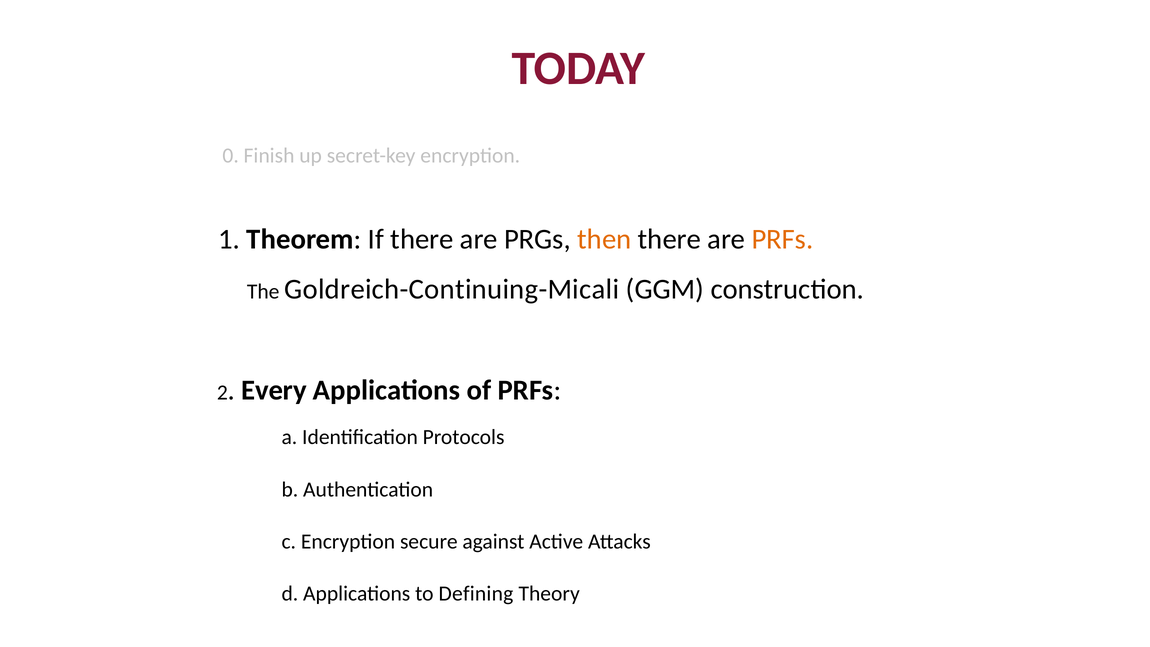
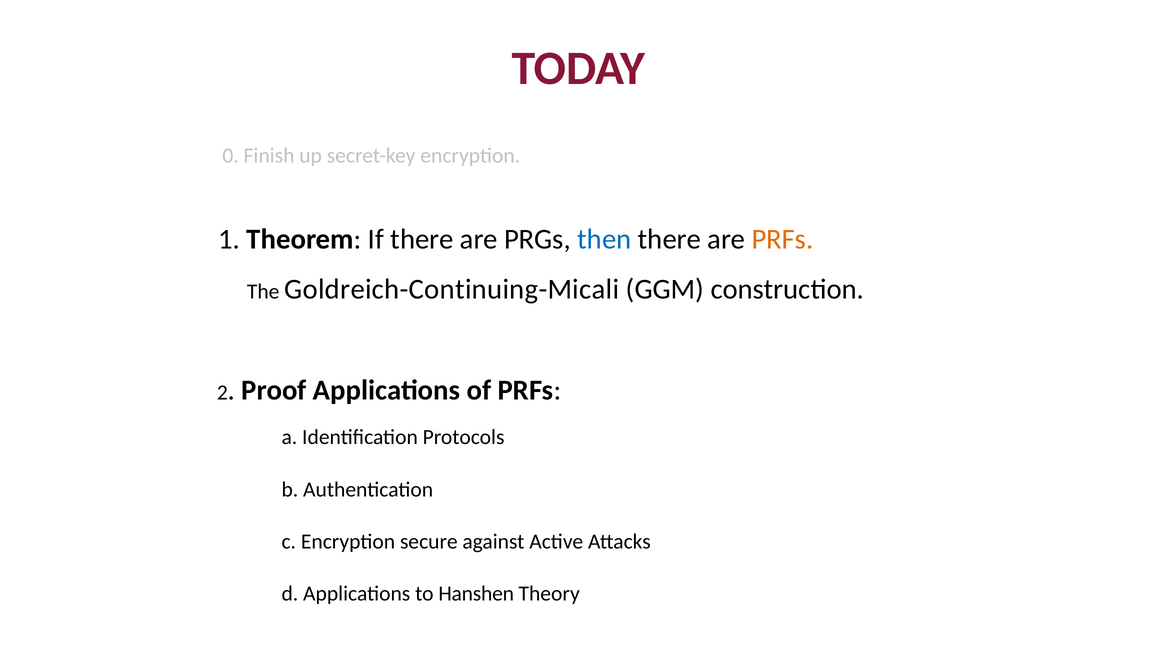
then colour: orange -> blue
Every: Every -> Proof
Defining: Defining -> Hanshen
